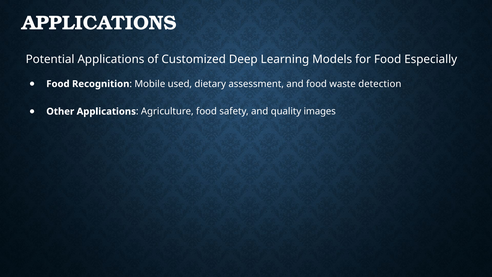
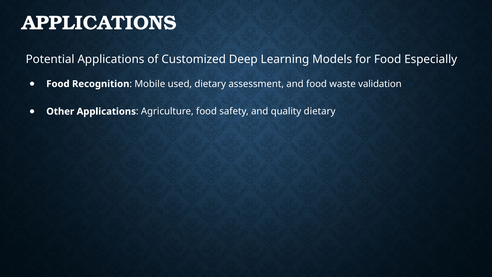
detection: detection -> validation
quality images: images -> dietary
